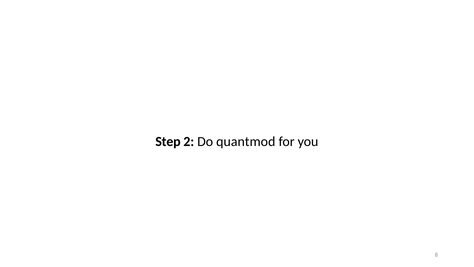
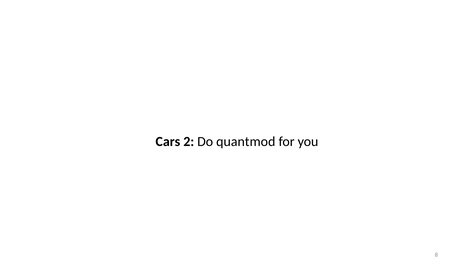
Step: Step -> Cars
